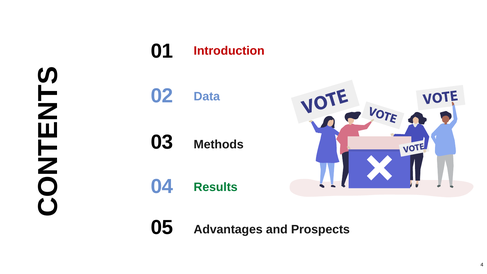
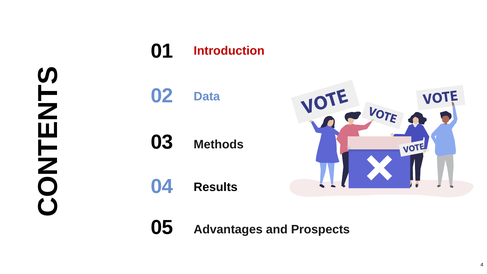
Results colour: green -> black
